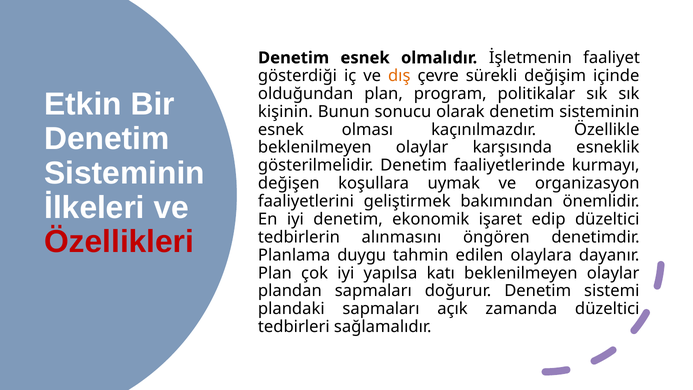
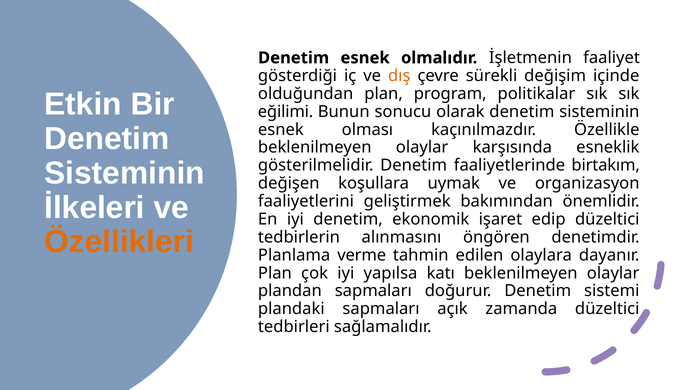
kişinin: kişinin -> eğilimi
kurmayı: kurmayı -> birtakım
Özellikleri colour: red -> orange
duygu: duygu -> verme
